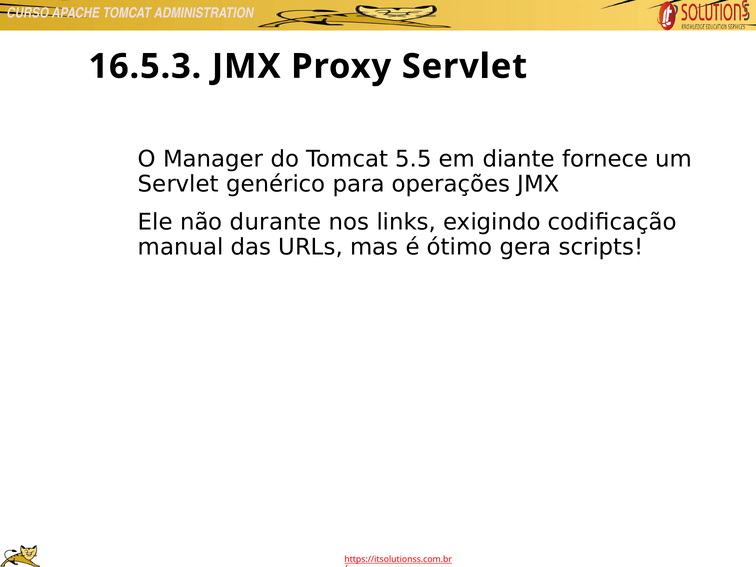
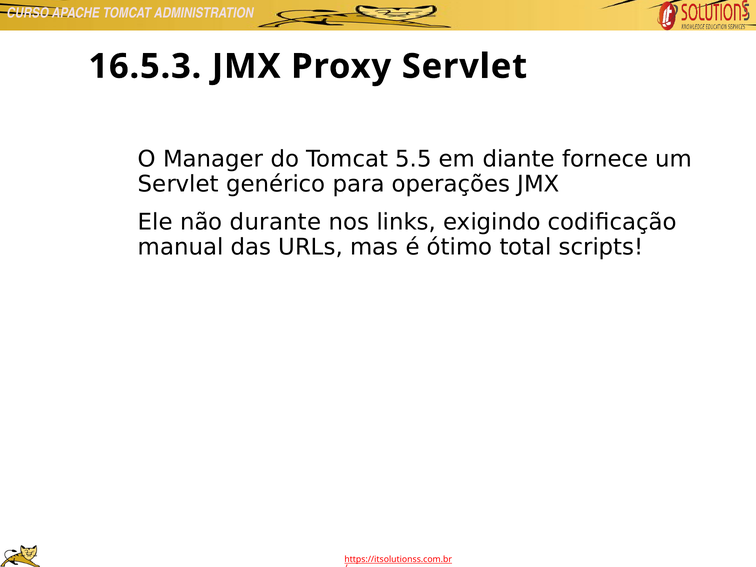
gera: gera -> total
